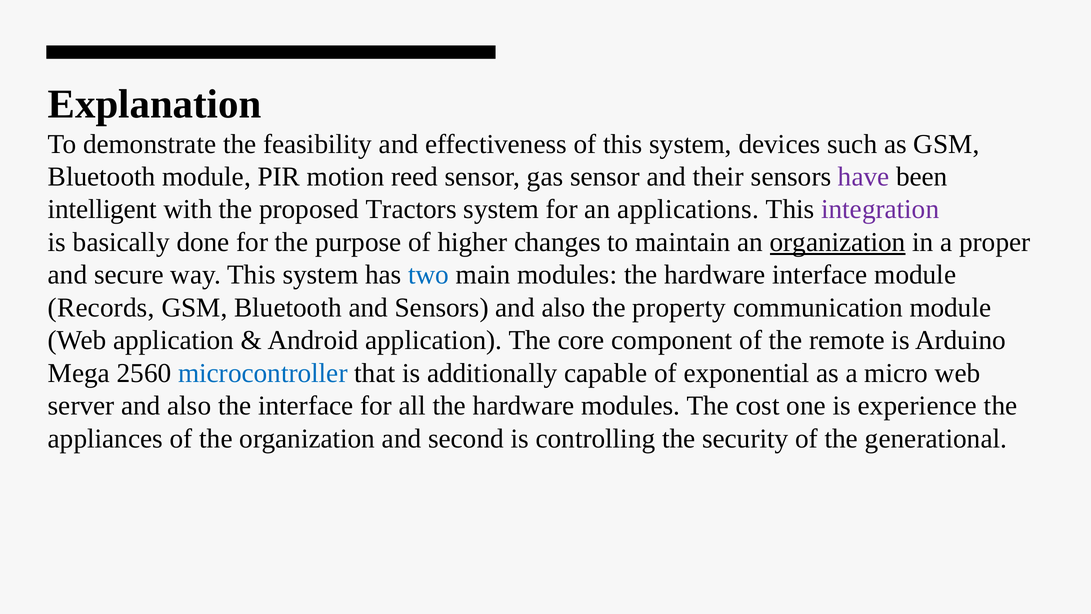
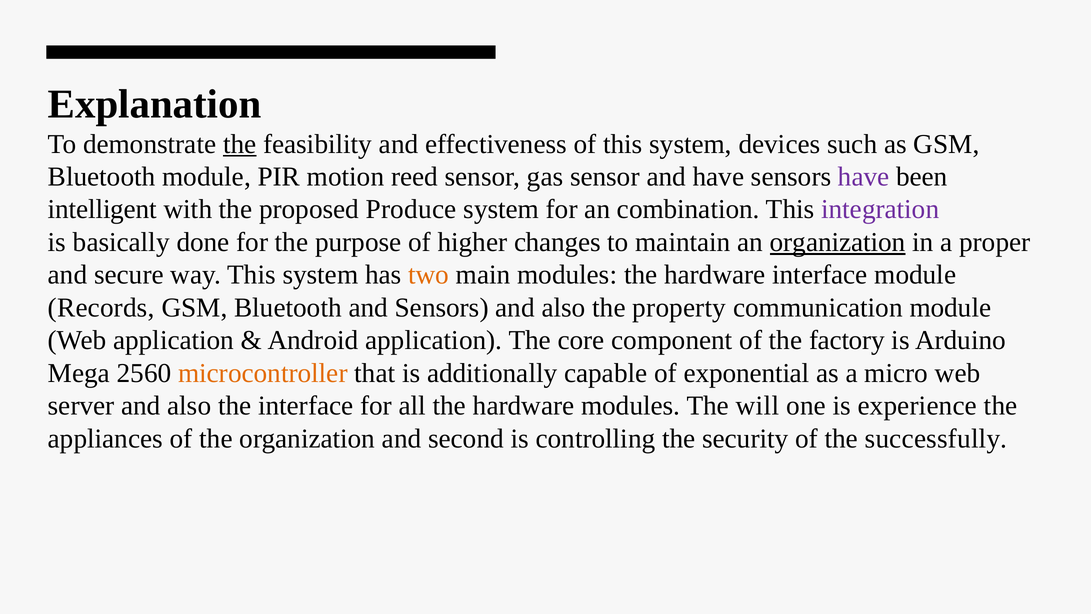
the at (240, 144) underline: none -> present
and their: their -> have
Tractors: Tractors -> Produce
applications: applications -> combination
two colour: blue -> orange
remote: remote -> factory
microcontroller colour: blue -> orange
cost: cost -> will
generational: generational -> successfully
